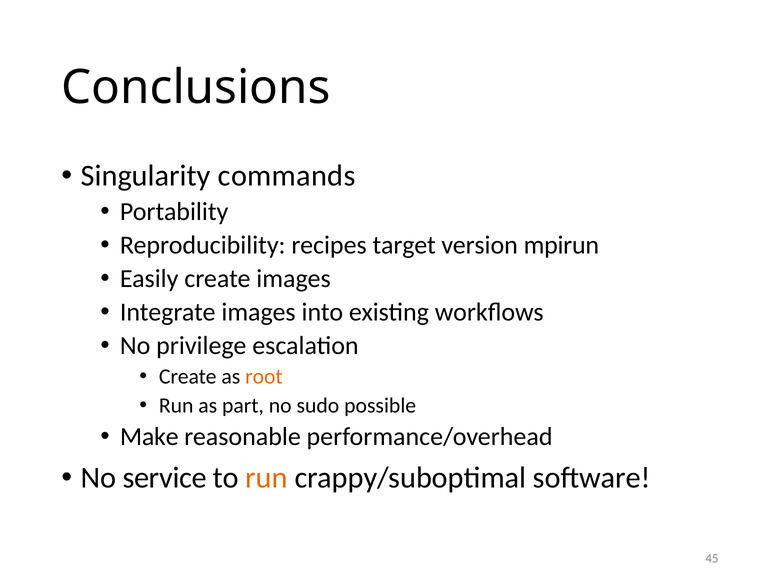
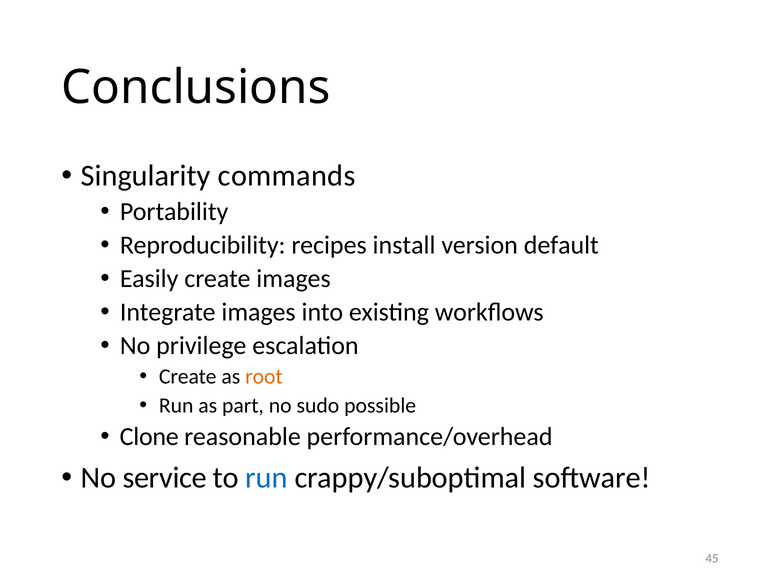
target: target -> install
mpirun: mpirun -> default
Make: Make -> Clone
run at (267, 478) colour: orange -> blue
